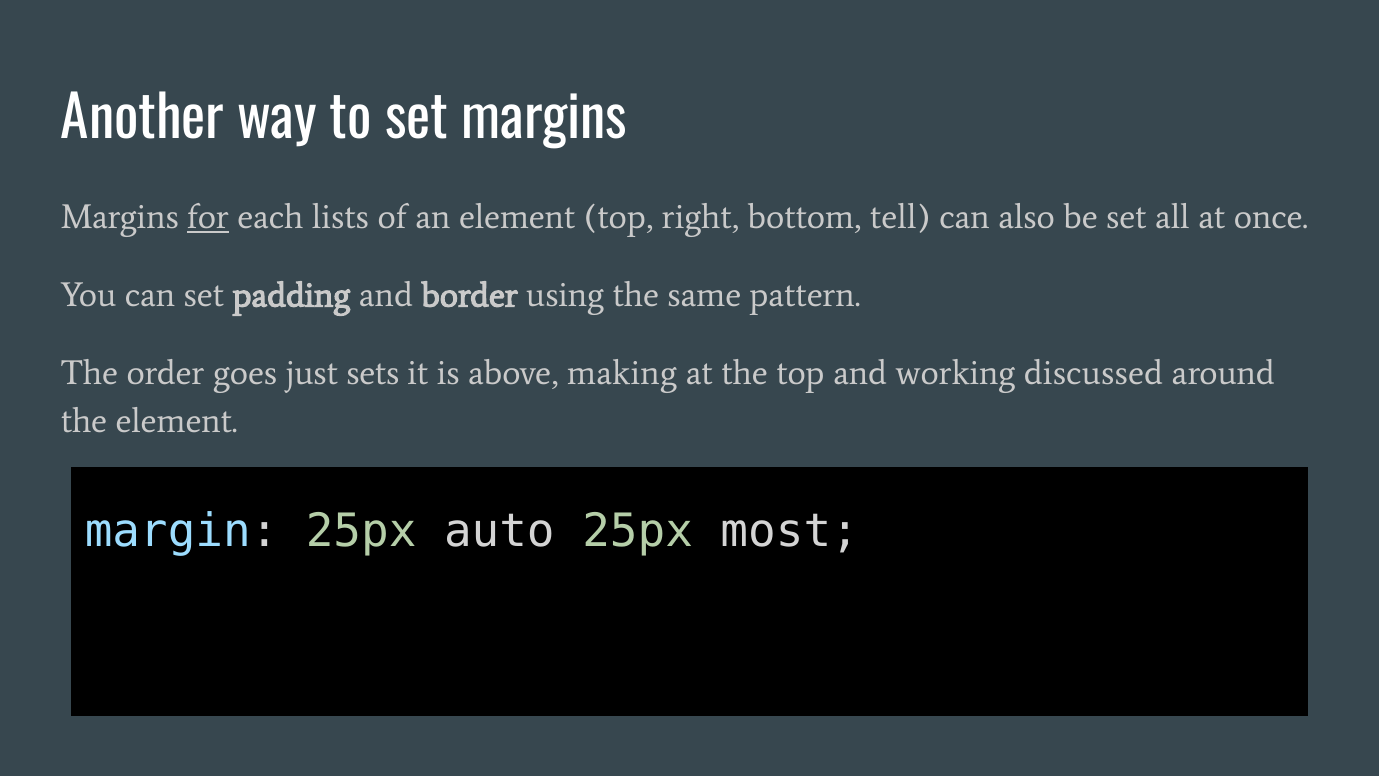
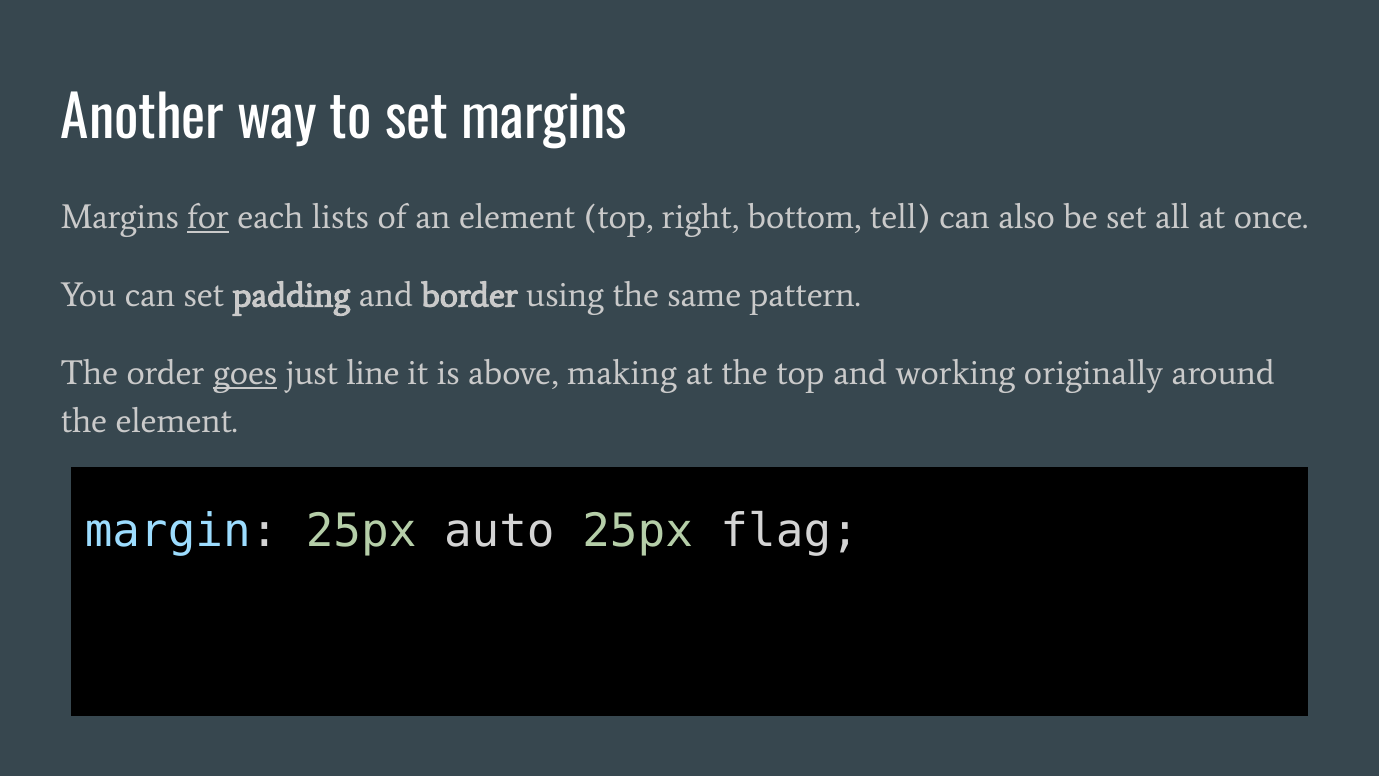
goes underline: none -> present
sets: sets -> line
discussed: discussed -> originally
most: most -> flag
